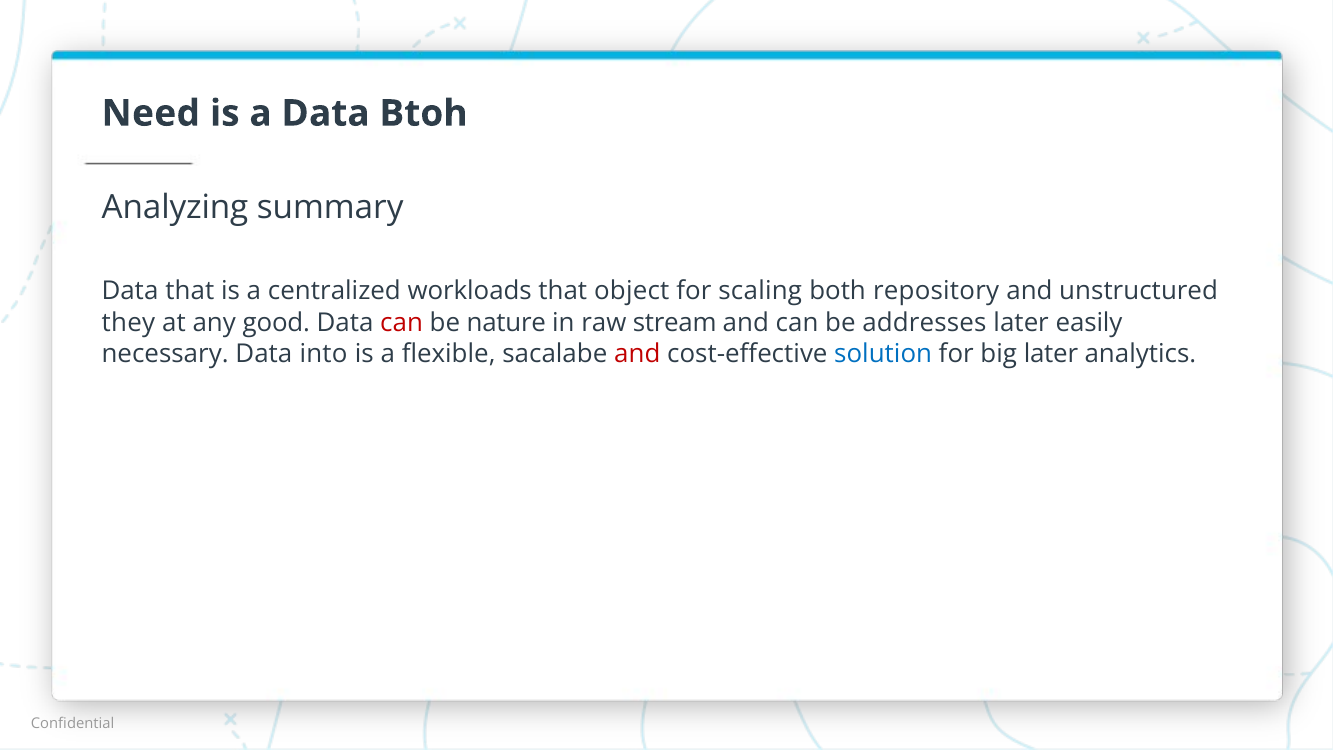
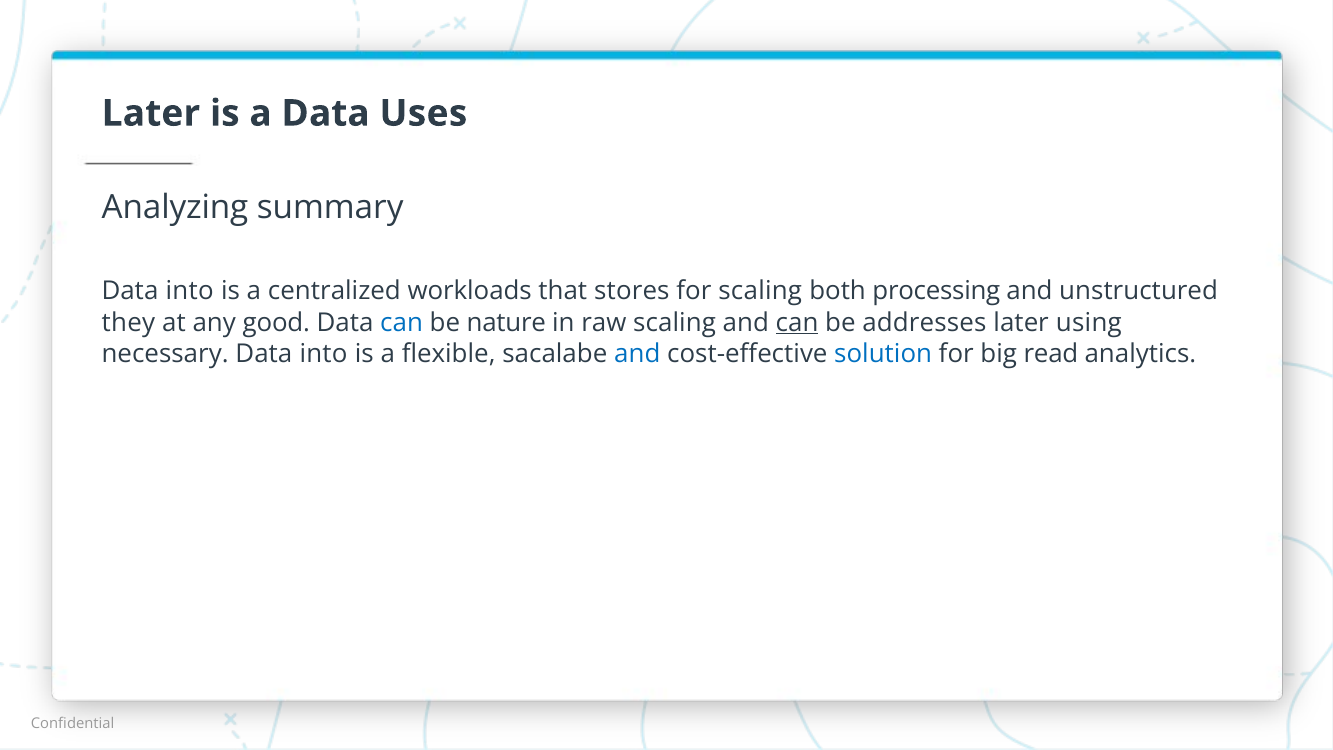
Need at (151, 113): Need -> Later
Btoh: Btoh -> Uses
that at (190, 291): that -> into
object: object -> stores
repository: repository -> processing
can at (402, 322) colour: red -> blue
raw stream: stream -> scaling
can at (797, 322) underline: none -> present
easily: easily -> using
and at (637, 354) colour: red -> blue
big later: later -> read
